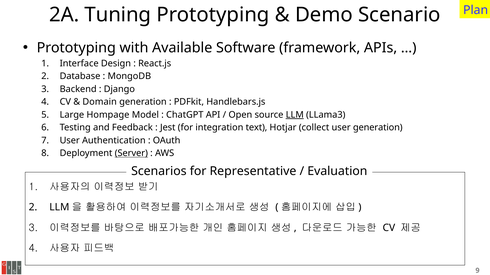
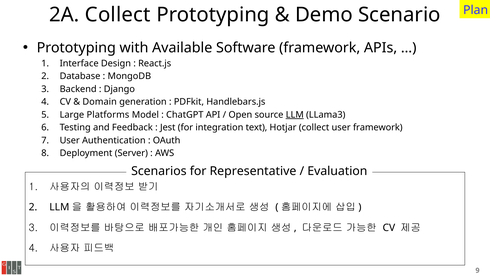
2A Tuning: Tuning -> Collect
Hompage: Hompage -> Platforms
user generation: generation -> framework
Server underline: present -> none
